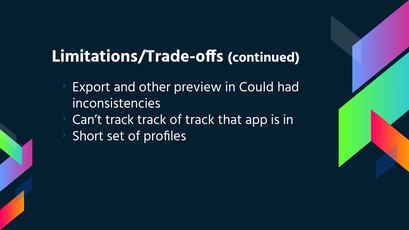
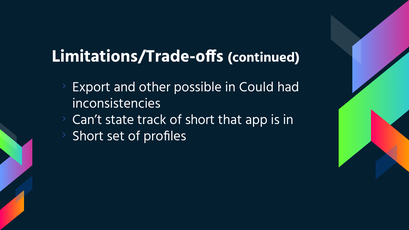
preview: preview -> possible
Can’t track: track -> state
of track: track -> short
